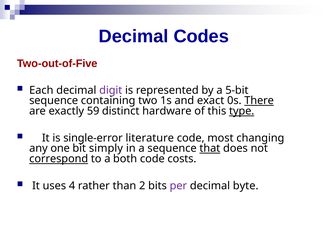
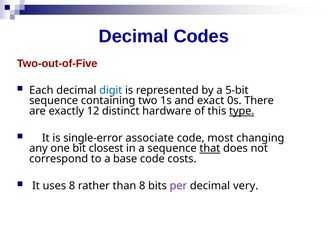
digit colour: purple -> blue
There underline: present -> none
59: 59 -> 12
literature: literature -> associate
simply: simply -> closest
correspond underline: present -> none
both: both -> base
uses 4: 4 -> 8
than 2: 2 -> 8
byte: byte -> very
